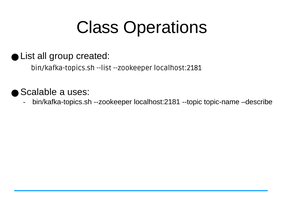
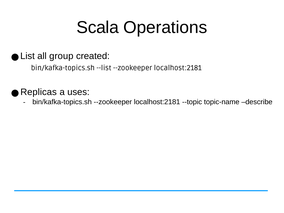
Class: Class -> Scala
Scalable: Scalable -> Replicas
